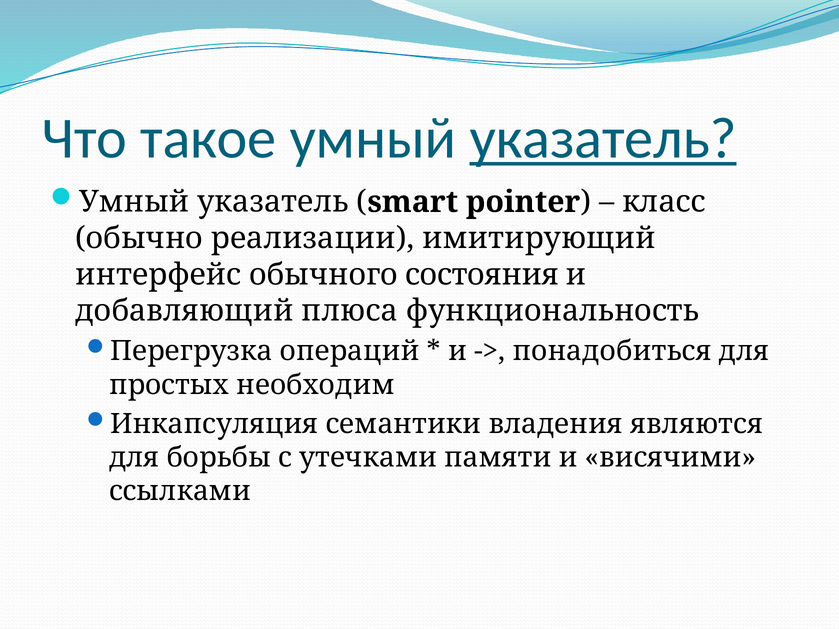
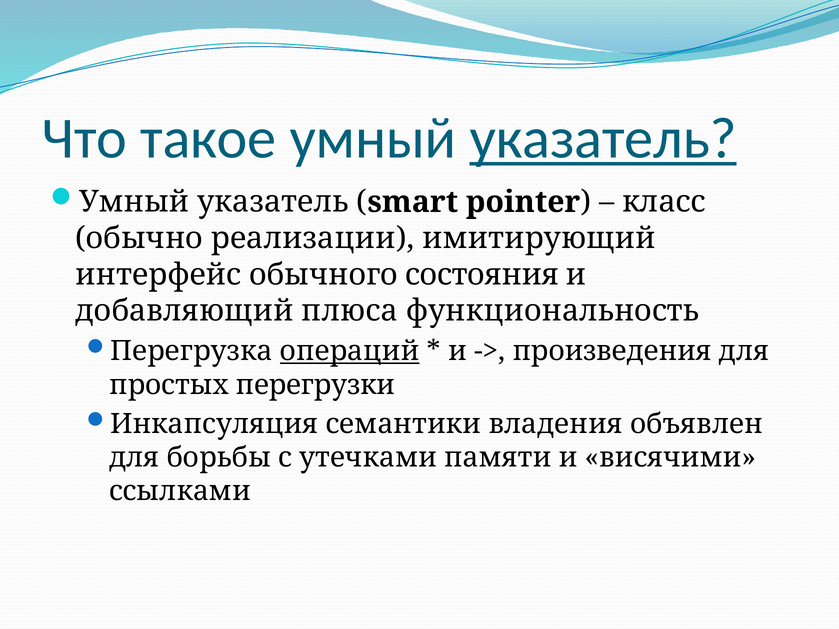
операций underline: none -> present
понадобиться: понадобиться -> произведения
необходим: необходим -> перегрузки
являются: являются -> объявлен
